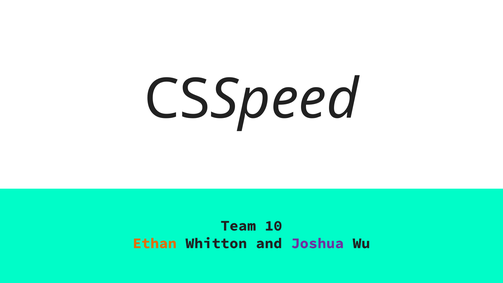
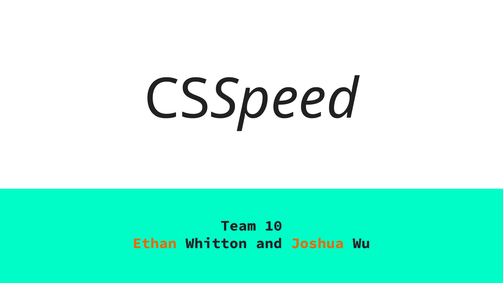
Joshua colour: purple -> orange
